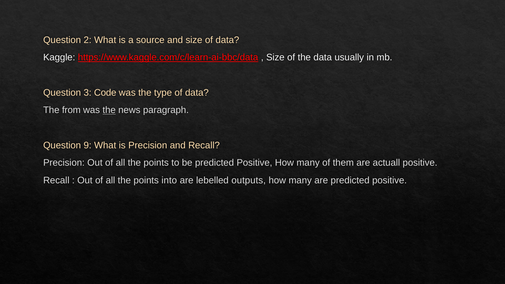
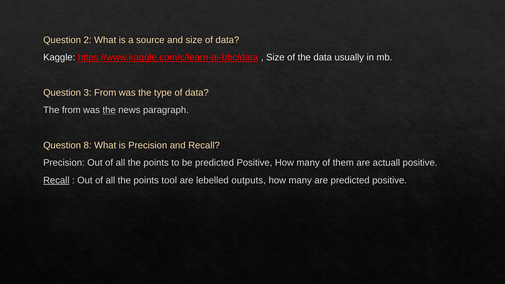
3 Code: Code -> From
9: 9 -> 8
Recall at (56, 180) underline: none -> present
into: into -> tool
